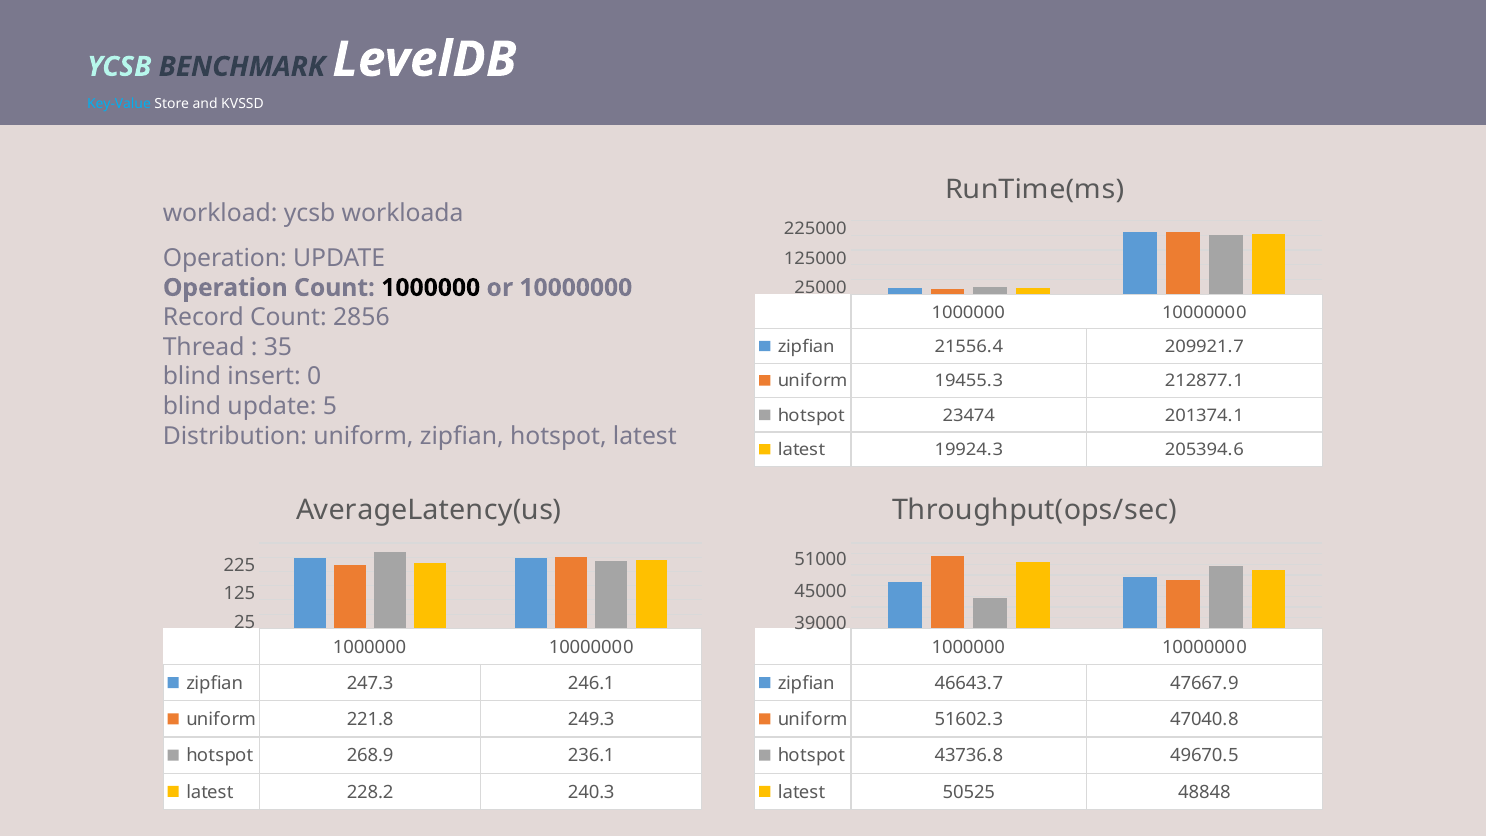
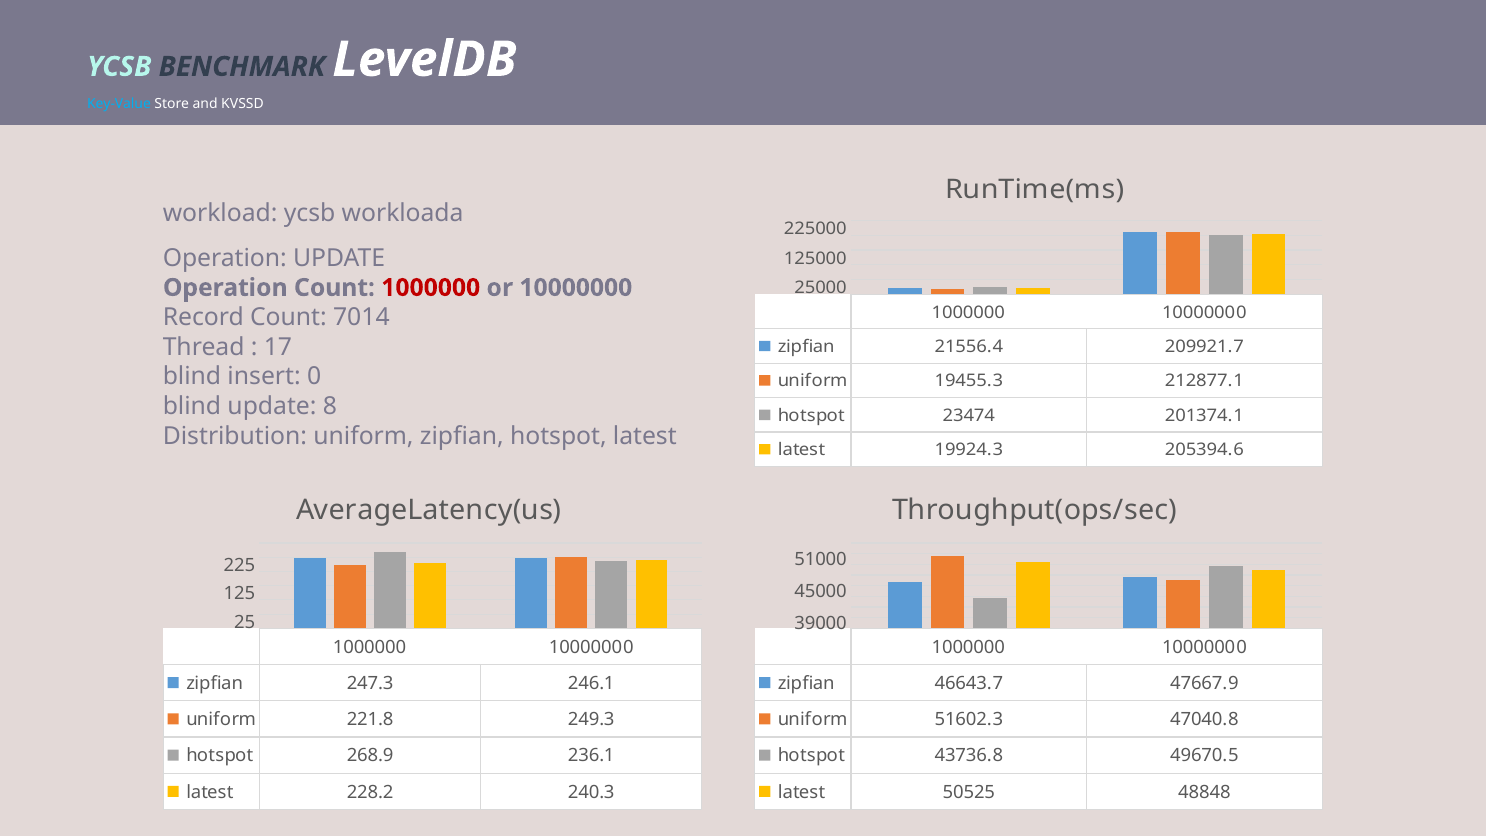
1000000 at (431, 288) colour: black -> red
2856: 2856 -> 7014
35: 35 -> 17
5: 5 -> 8
